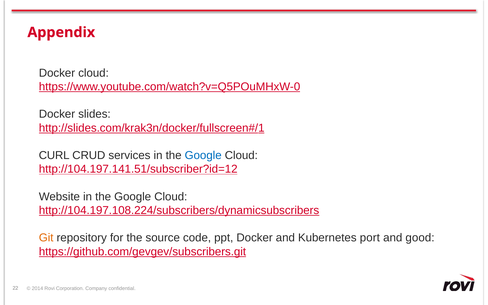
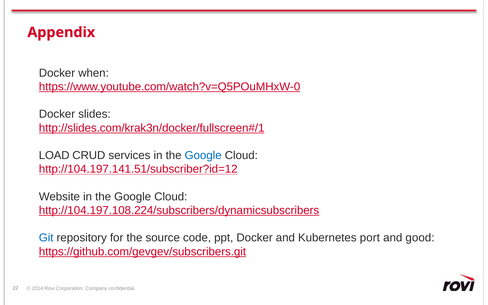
Docker cloud: cloud -> when
CURL: CURL -> LOAD
Git colour: orange -> blue
